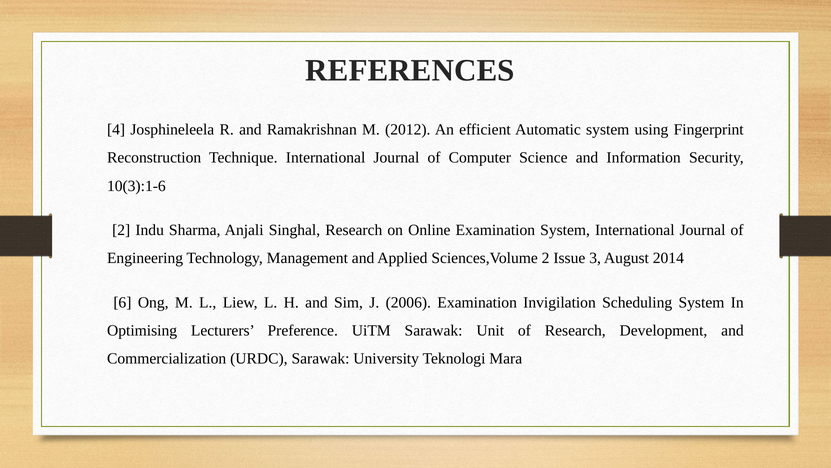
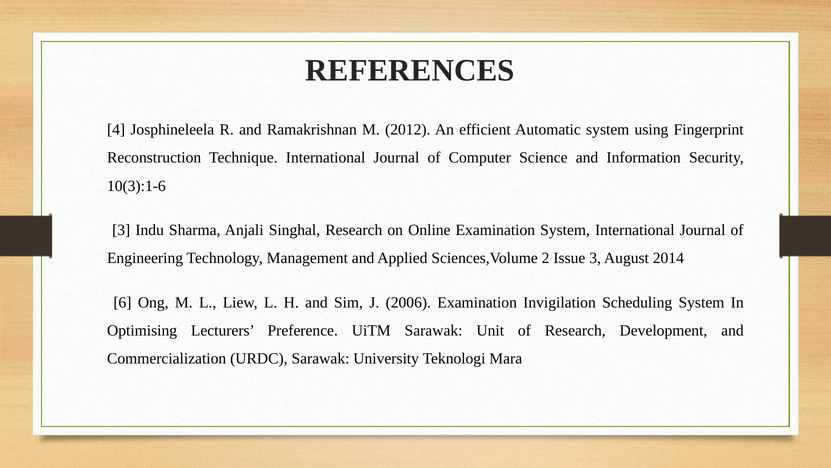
2 at (121, 230): 2 -> 3
